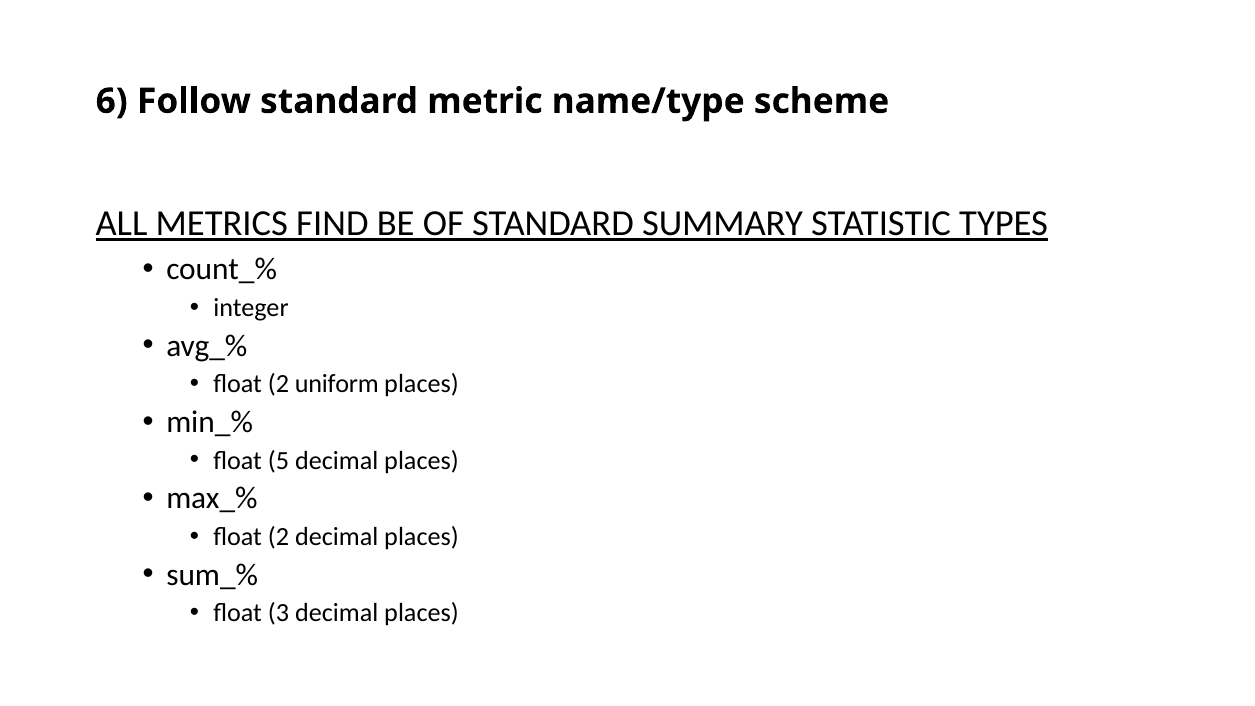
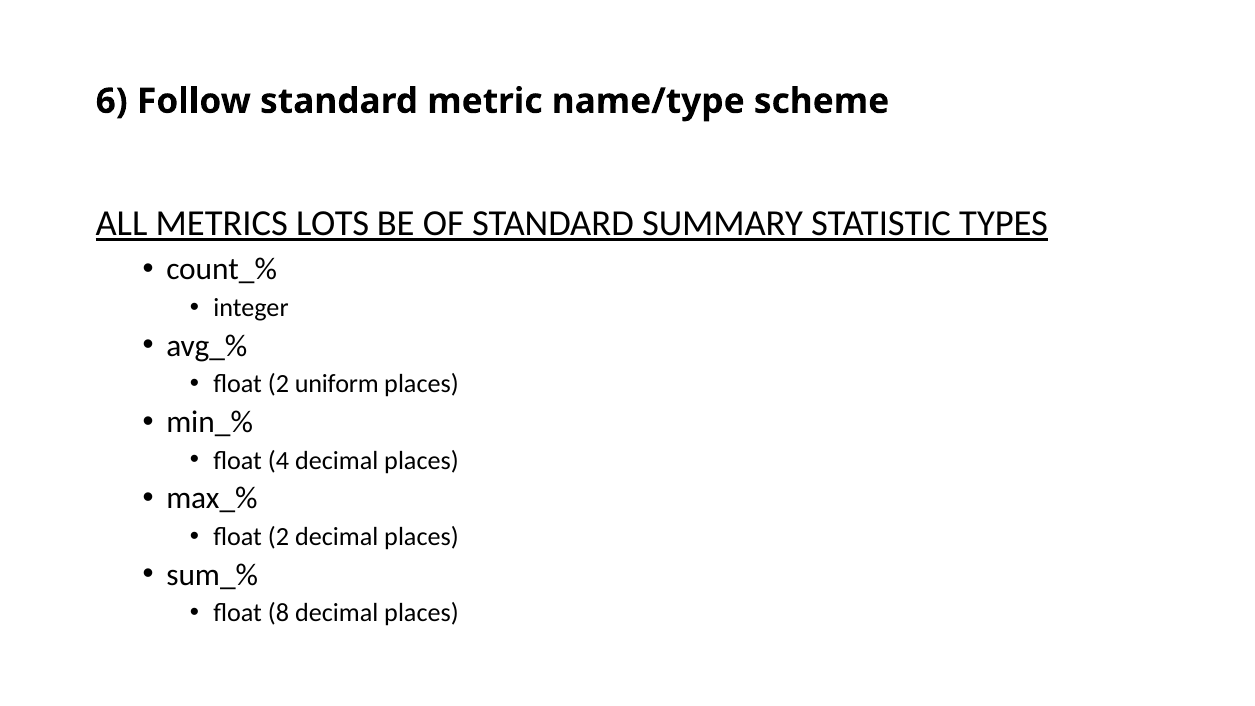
FIND: FIND -> LOTS
5: 5 -> 4
3: 3 -> 8
